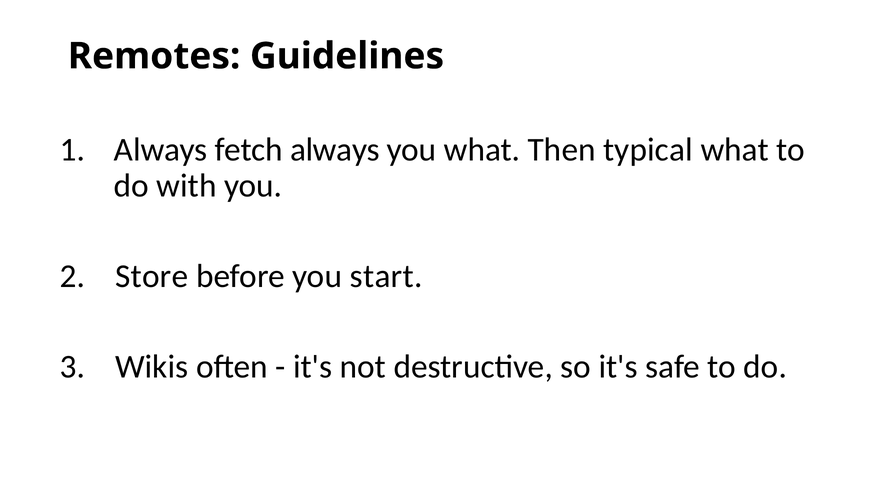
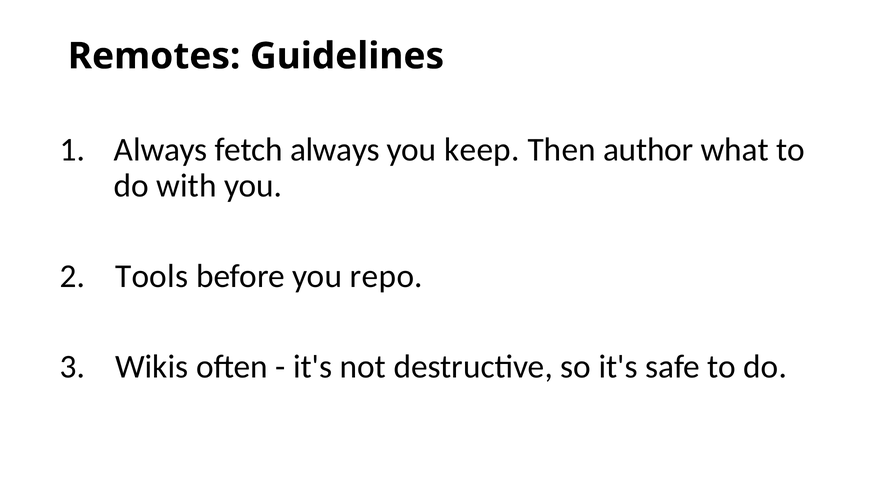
you what: what -> keep
typical: typical -> author
Store: Store -> Tools
start: start -> repo
